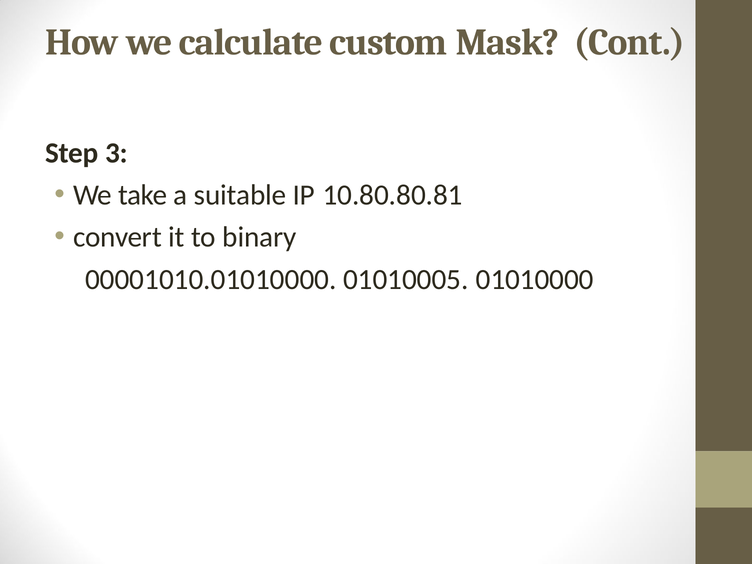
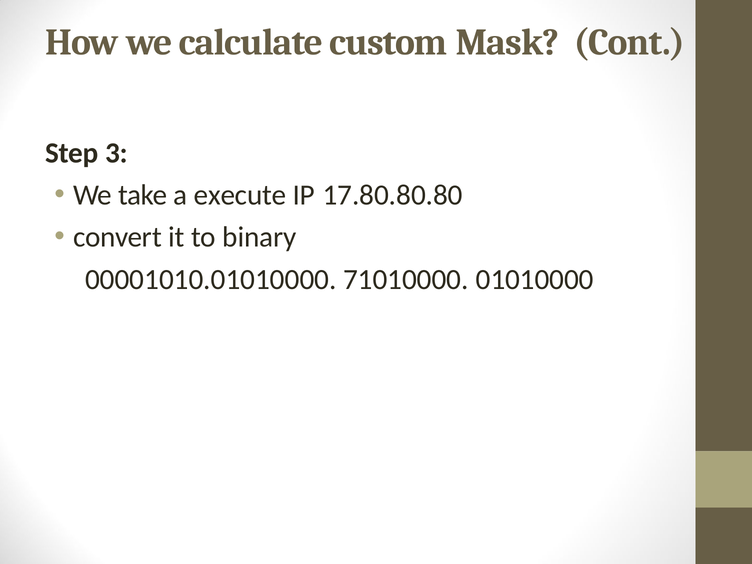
suitable: suitable -> execute
10.80.80.81: 10.80.80.81 -> 17.80.80.80
01010005: 01010005 -> 71010000
